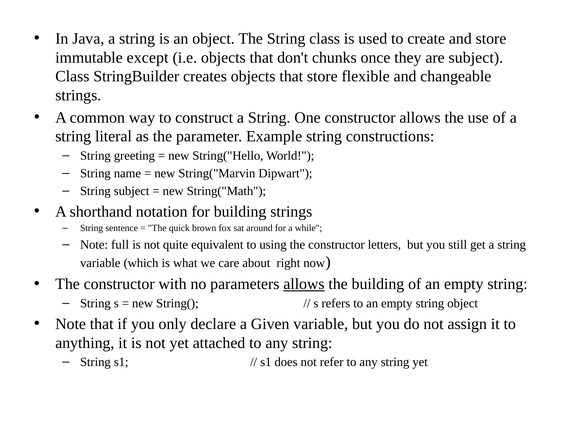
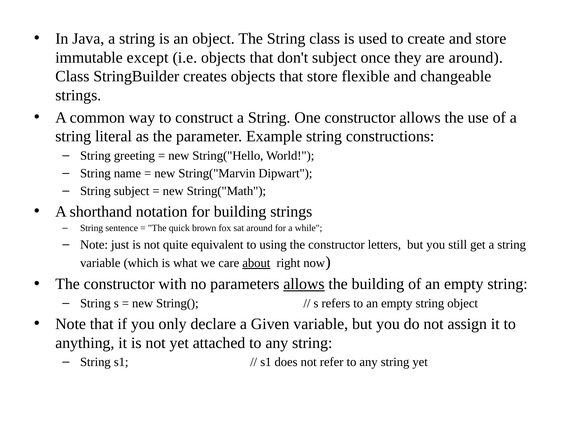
don't chunks: chunks -> subject
are subject: subject -> around
full: full -> just
about underline: none -> present
